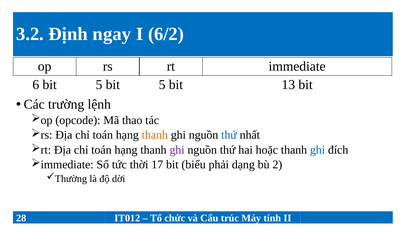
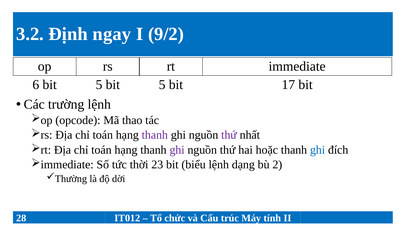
6/2: 6/2 -> 9/2
13: 13 -> 17
thanh at (155, 135) colour: orange -> purple
thứ at (229, 135) colour: blue -> purple
17: 17 -> 23
biểu phải: phải -> lệnh
